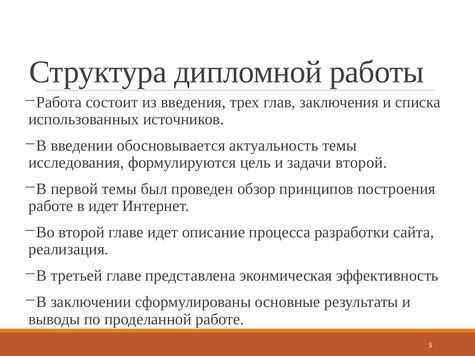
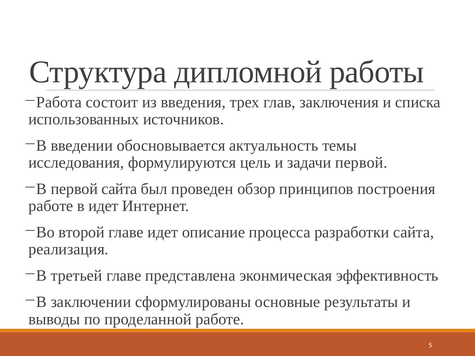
задачи второй: второй -> первой
первой темы: темы -> сайта
